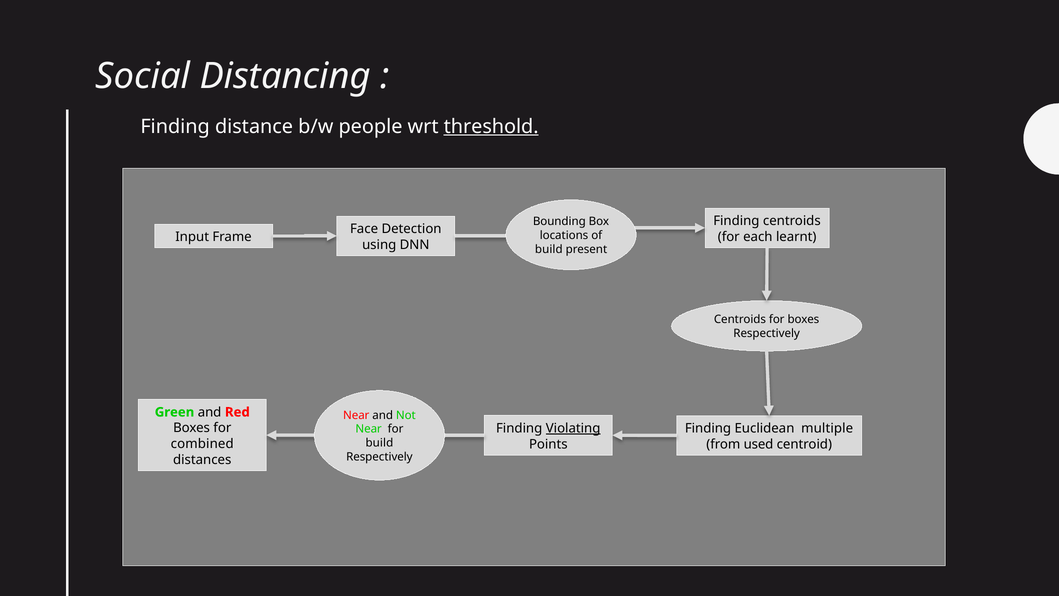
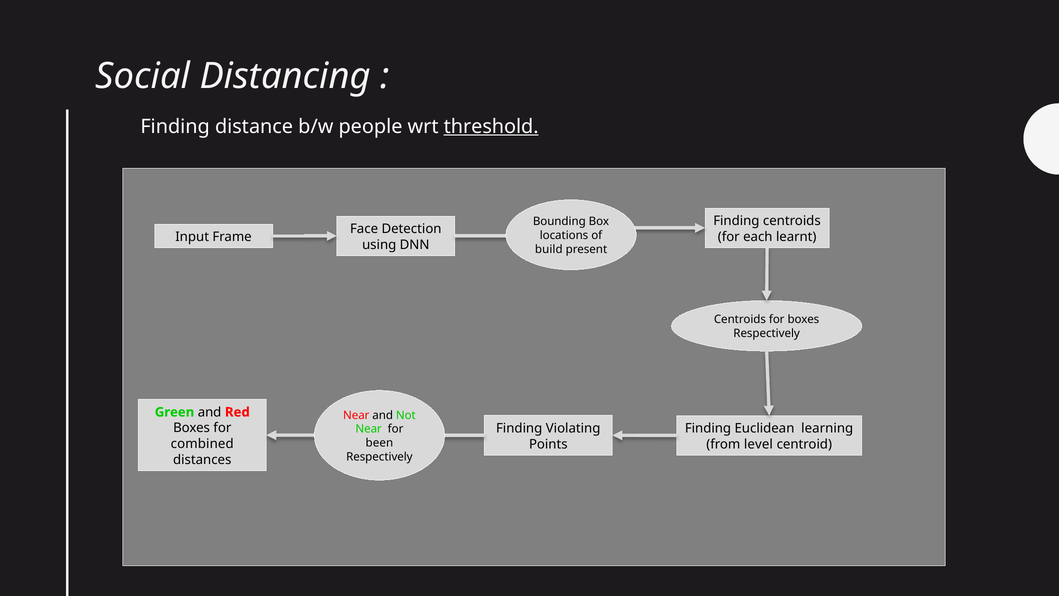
Violating underline: present -> none
multiple: multiple -> learning
build at (379, 443): build -> been
used: used -> level
